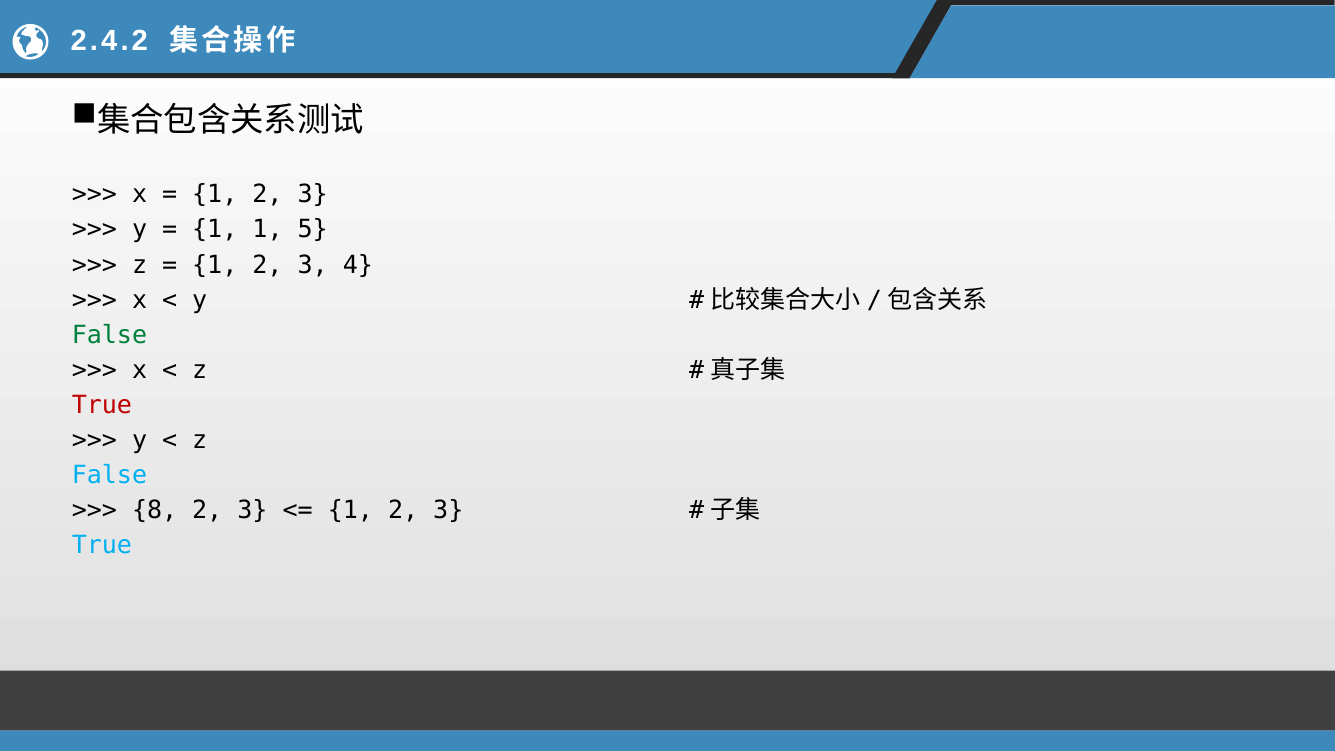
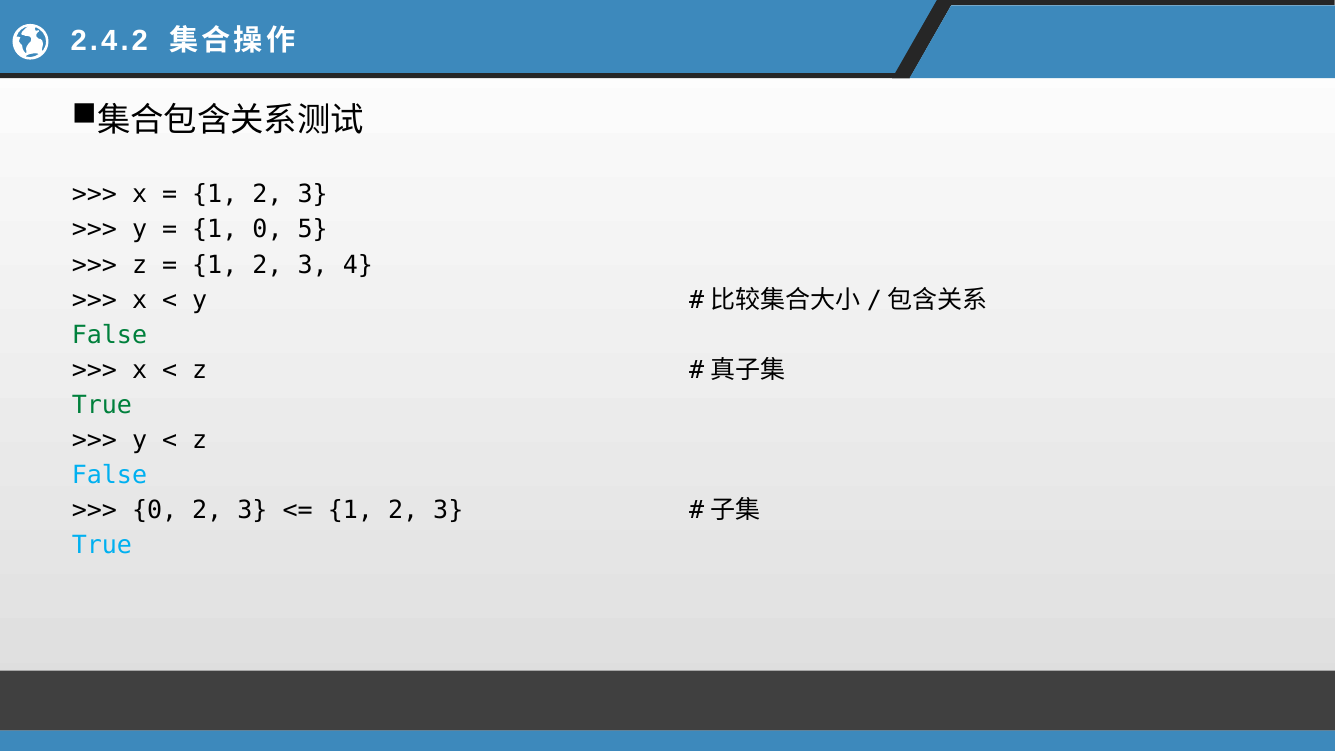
1 1: 1 -> 0
True at (102, 405) colour: red -> green
8 at (155, 510): 8 -> 0
